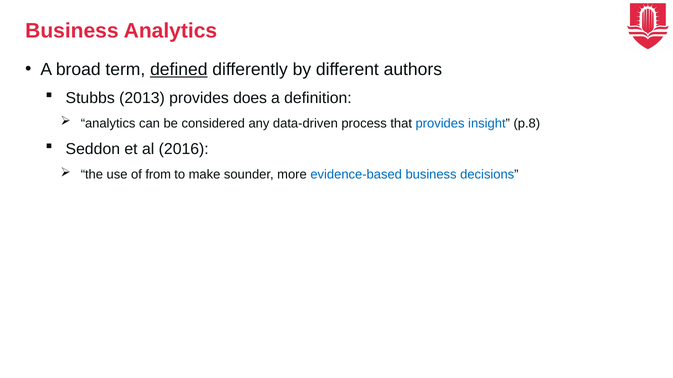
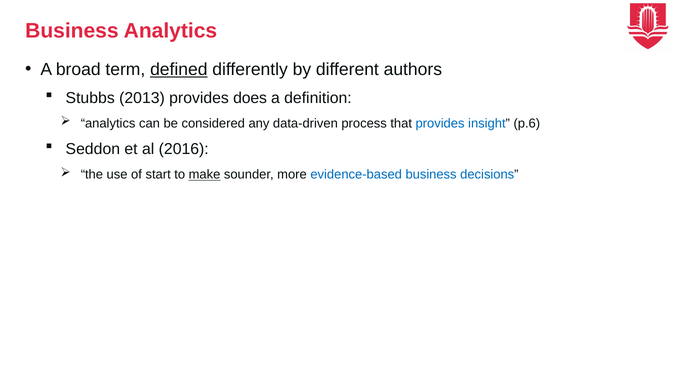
p.8: p.8 -> p.6
from: from -> start
make underline: none -> present
